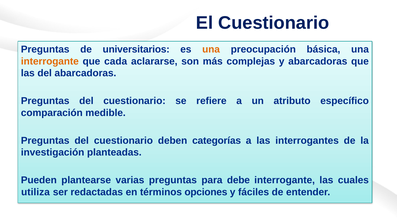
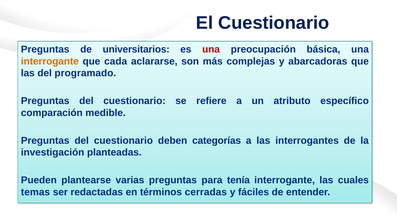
una at (211, 49) colour: orange -> red
del abarcadoras: abarcadoras -> programado
debe: debe -> tenía
utiliza: utiliza -> temas
opciones: opciones -> cerradas
